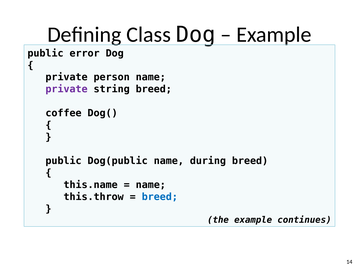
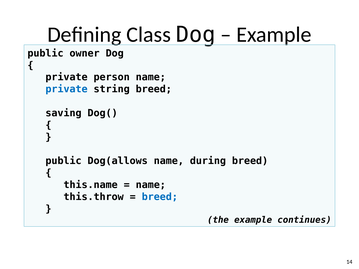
error: error -> owner
private at (67, 89) colour: purple -> blue
coffee: coffee -> saving
Dog(public: Dog(public -> Dog(allows
